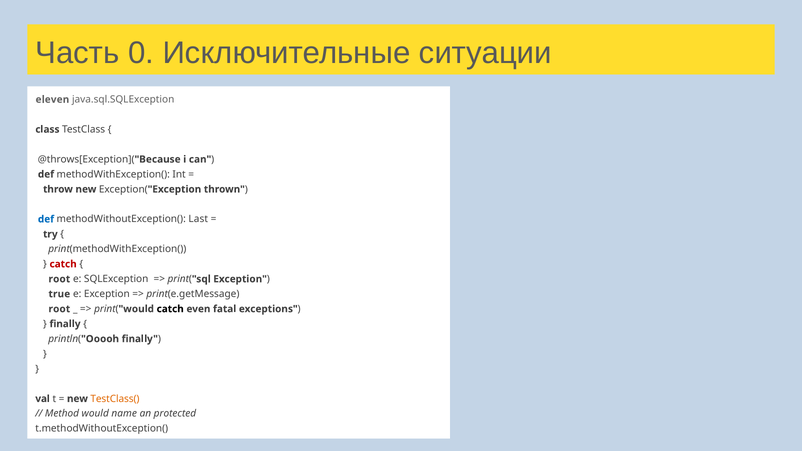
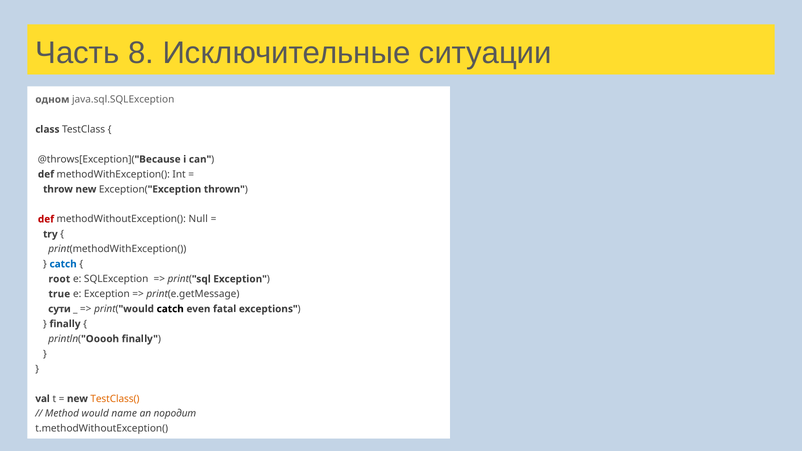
0: 0 -> 8
eleven: eleven -> одном
def at (46, 219) colour: blue -> red
Last: Last -> Null
catch at (63, 264) colour: red -> blue
root at (59, 309): root -> сути
protected: protected -> породит
